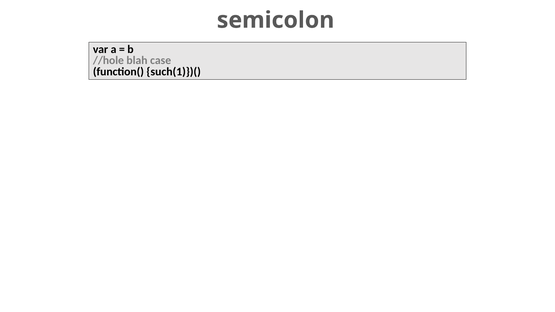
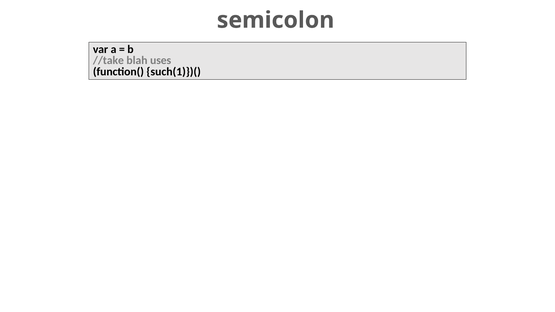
//hole: //hole -> //take
case: case -> uses
